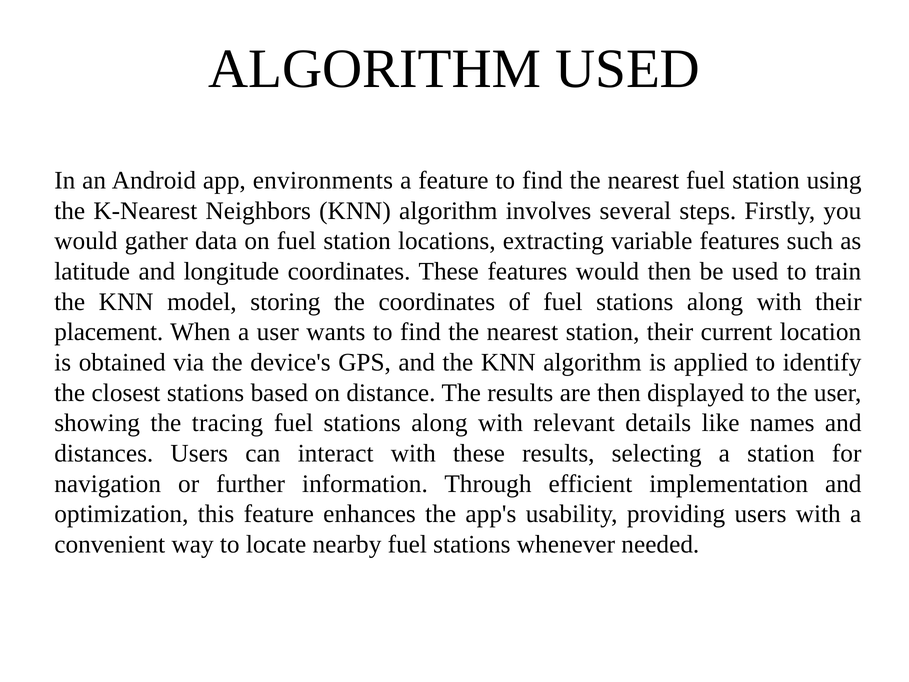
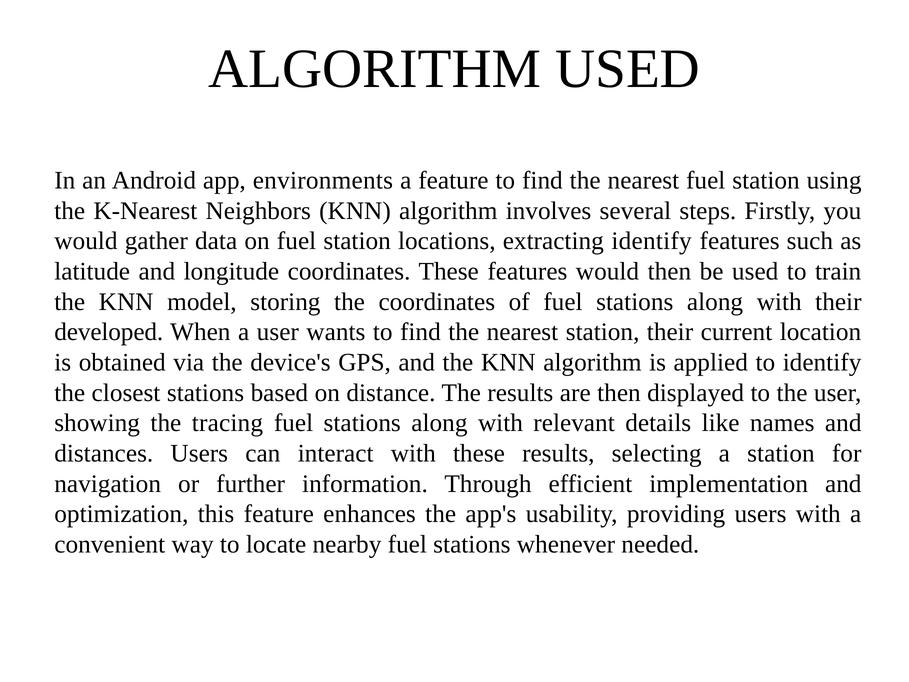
extracting variable: variable -> identify
placement: placement -> developed
